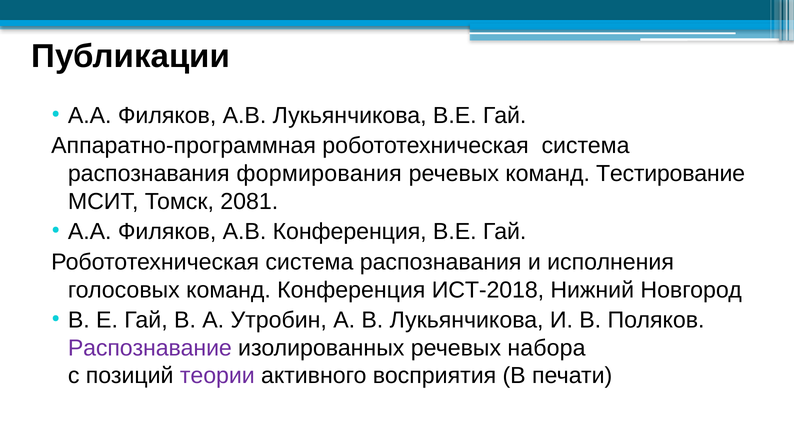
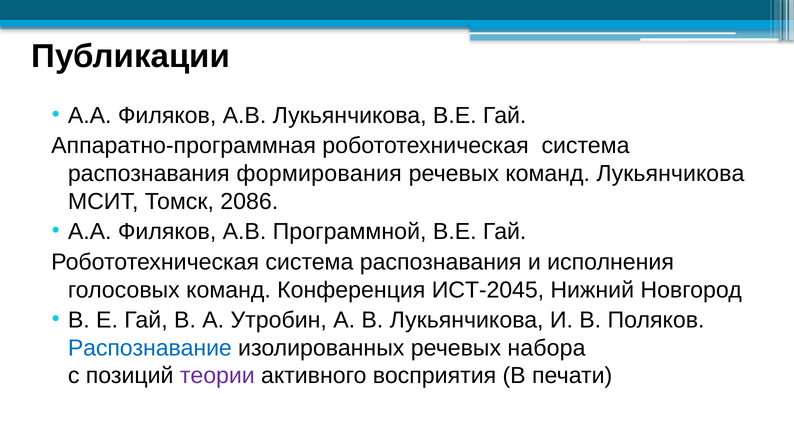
команд Тестирование: Тестирование -> Лукьянчикова
2081: 2081 -> 2086
А.В Конференция: Конференция -> Программной
ИСТ-2018: ИСТ-2018 -> ИСТ-2045
Распознавание colour: purple -> blue
